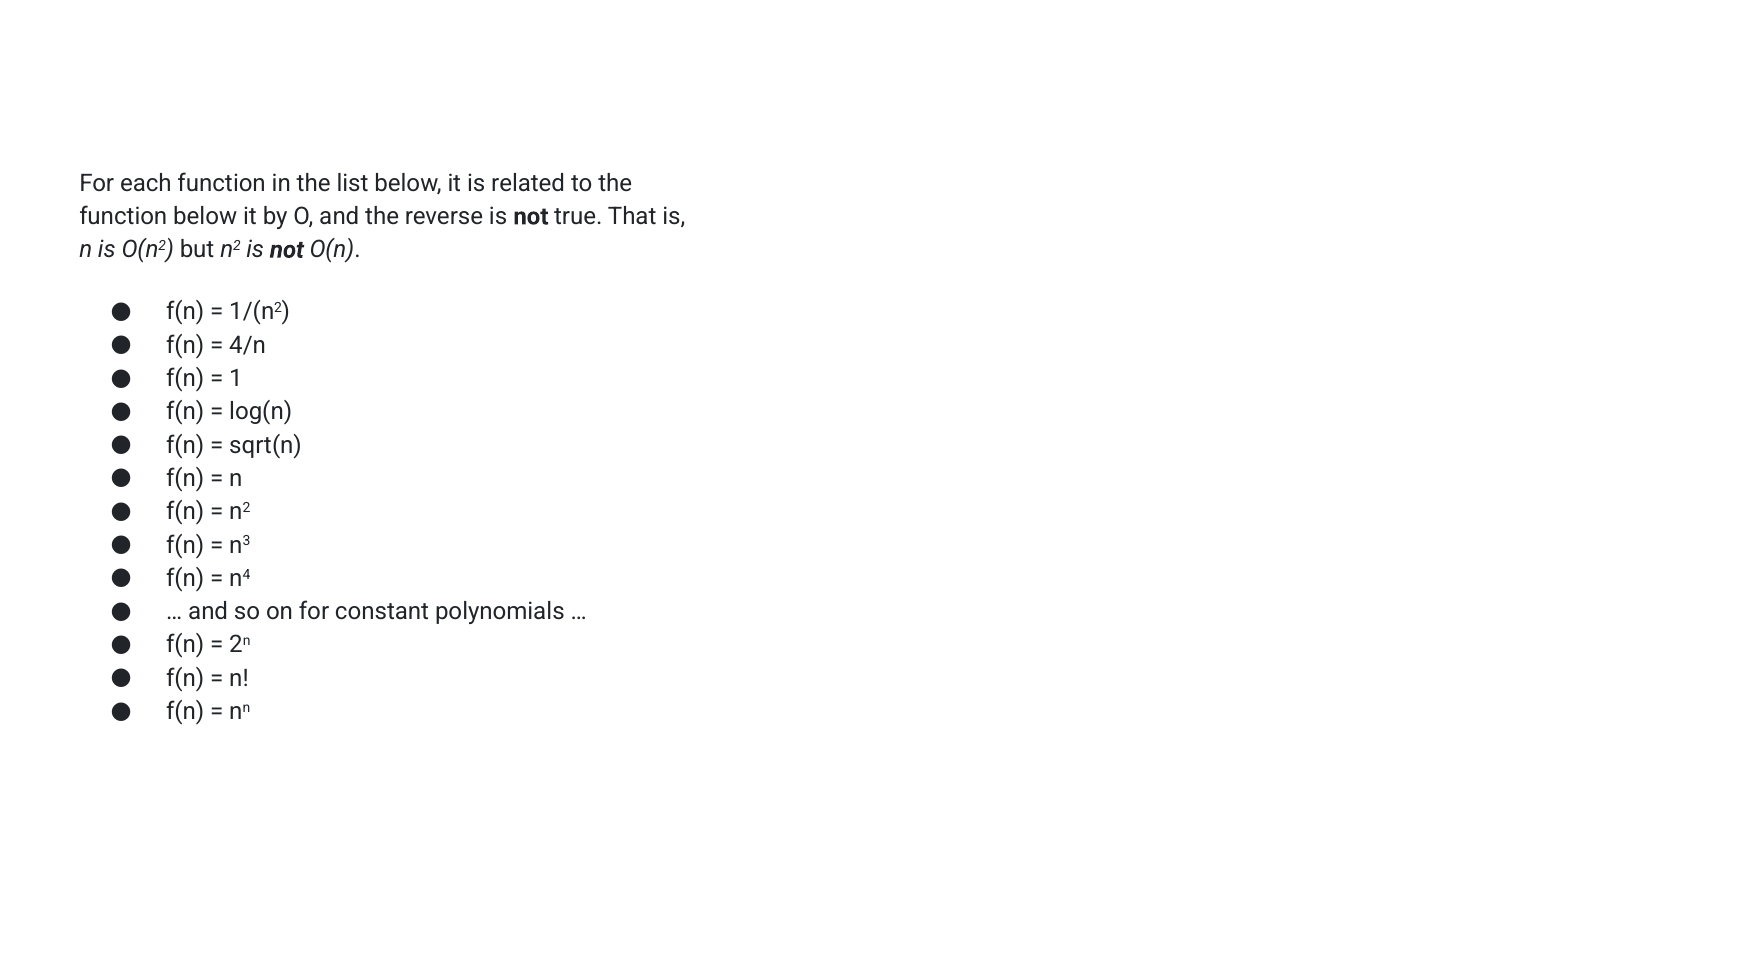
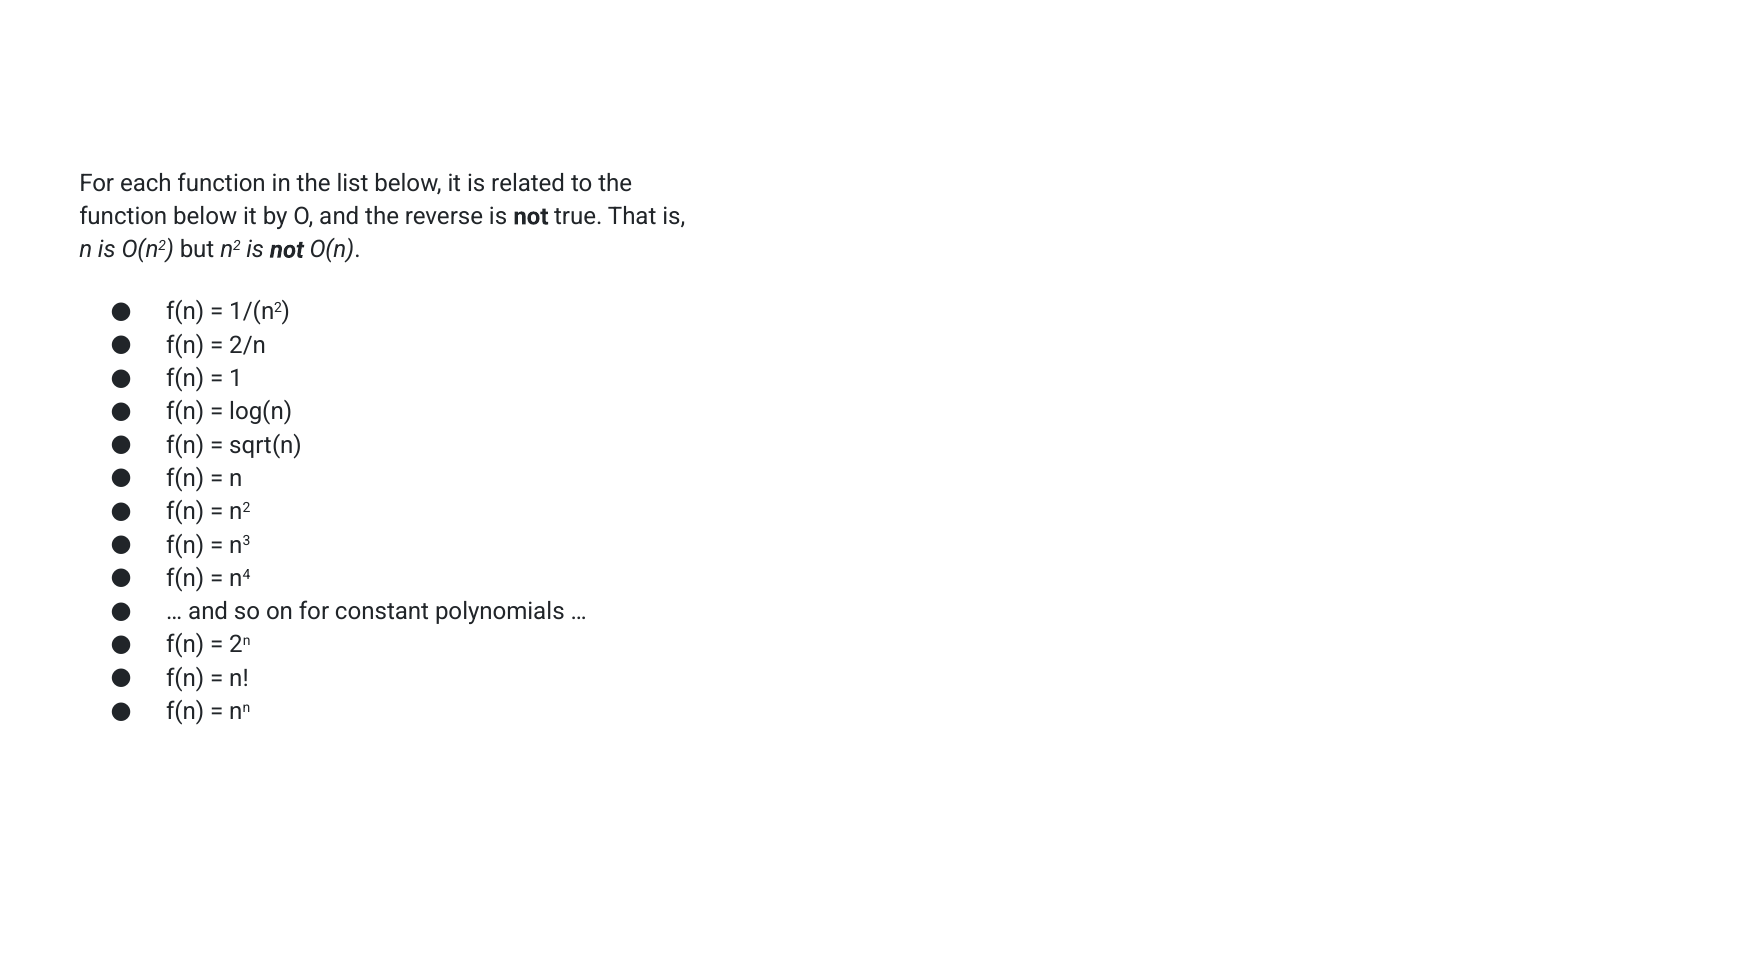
4/n: 4/n -> 2/n
